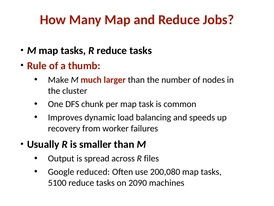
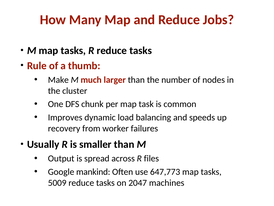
reduced: reduced -> mankind
200,080: 200,080 -> 647,773
5100: 5100 -> 5009
2090: 2090 -> 2047
